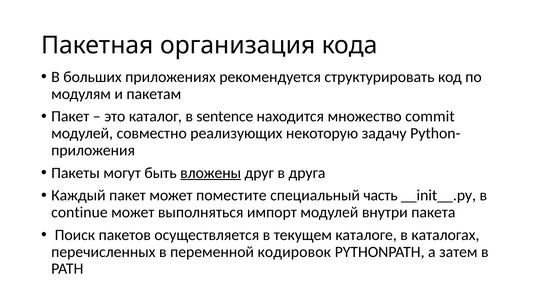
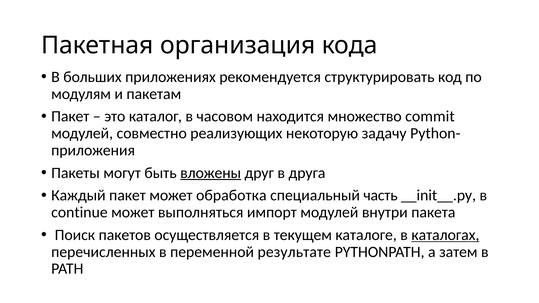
sentence: sentence -> часовом
поместите: поместите -> обработка
каталогах underline: none -> present
кодировок: кодировок -> результате
